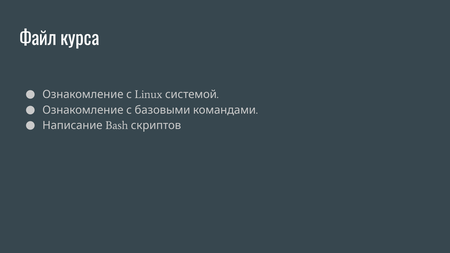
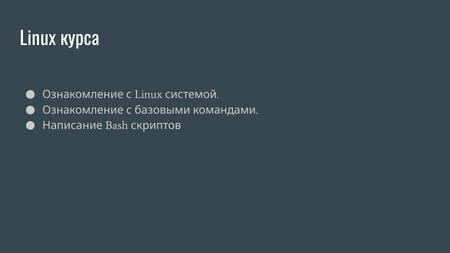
Файл at (38, 39): Файл -> Linux
